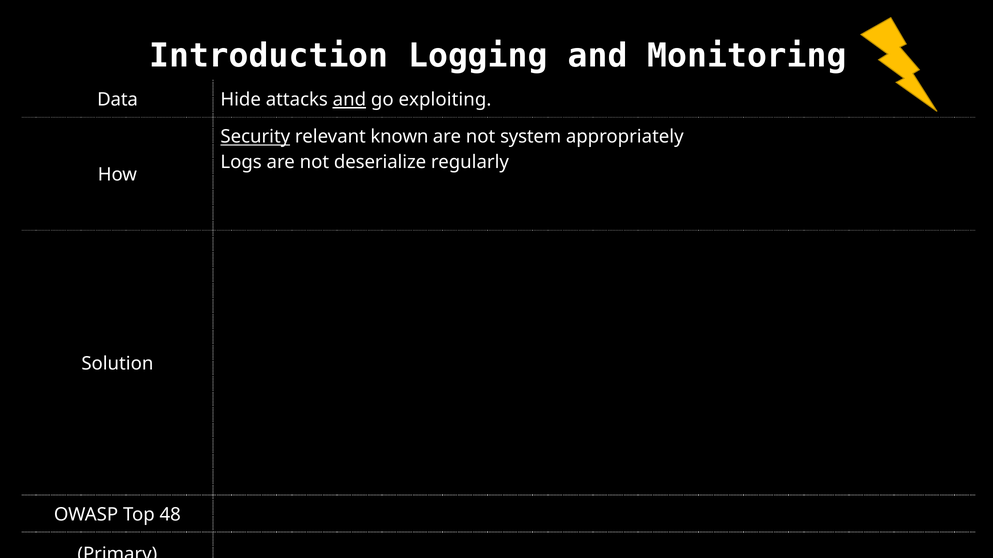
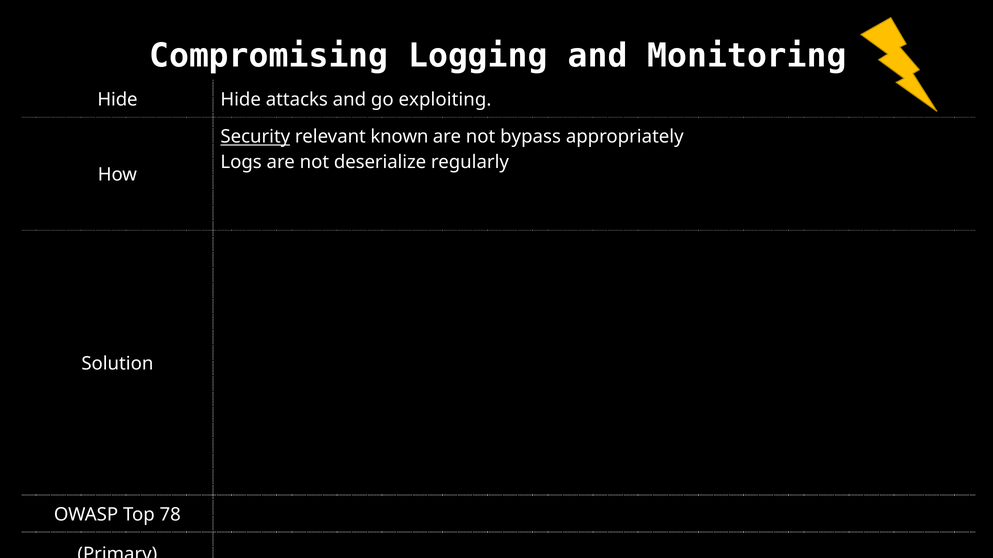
Introduction: Introduction -> Compromising
Data at (118, 100): Data -> Hide
and at (349, 100) underline: present -> none
system: system -> bypass
48: 48 -> 78
